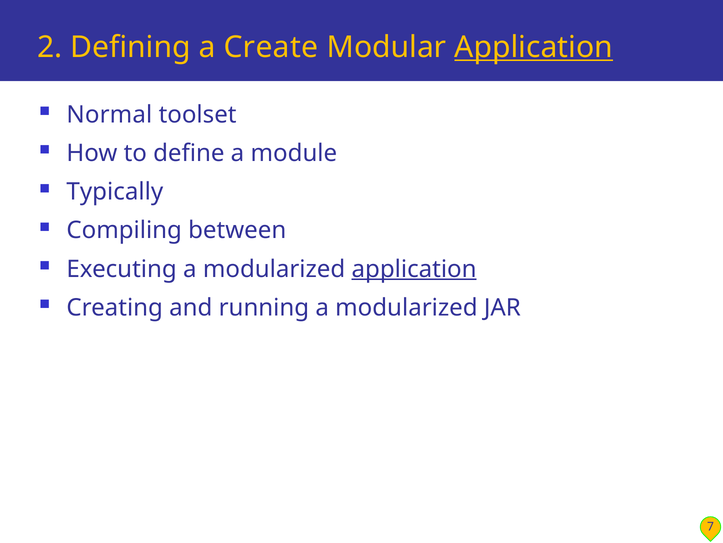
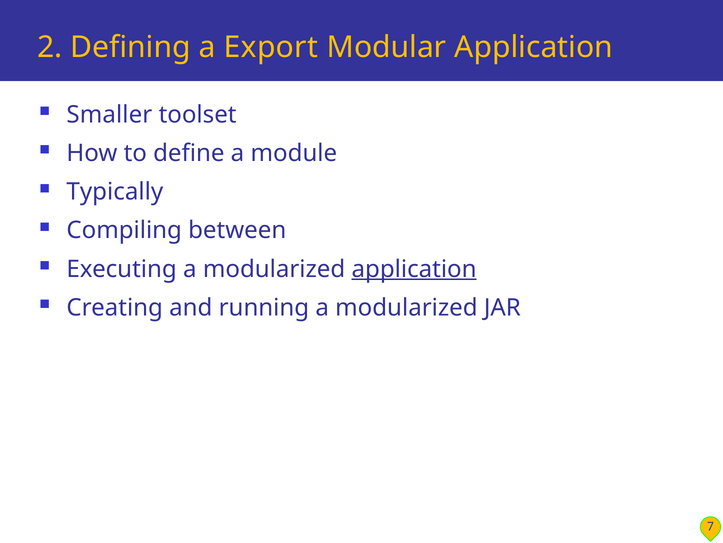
Create: Create -> Export
Application at (534, 47) underline: present -> none
Normal: Normal -> Smaller
